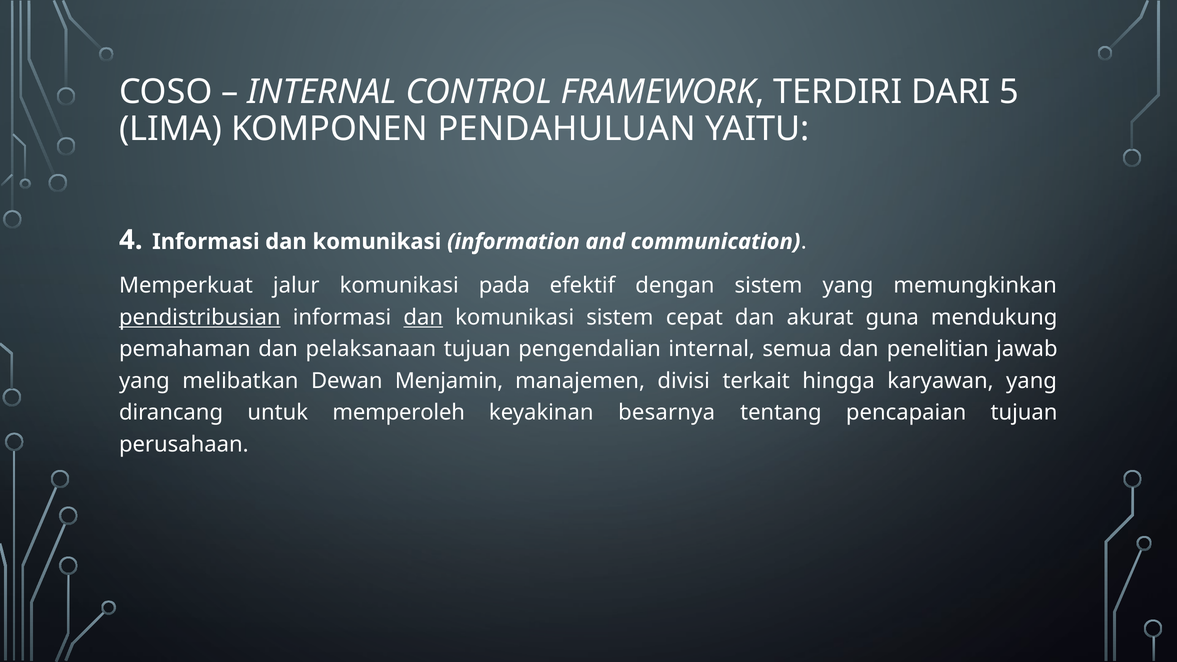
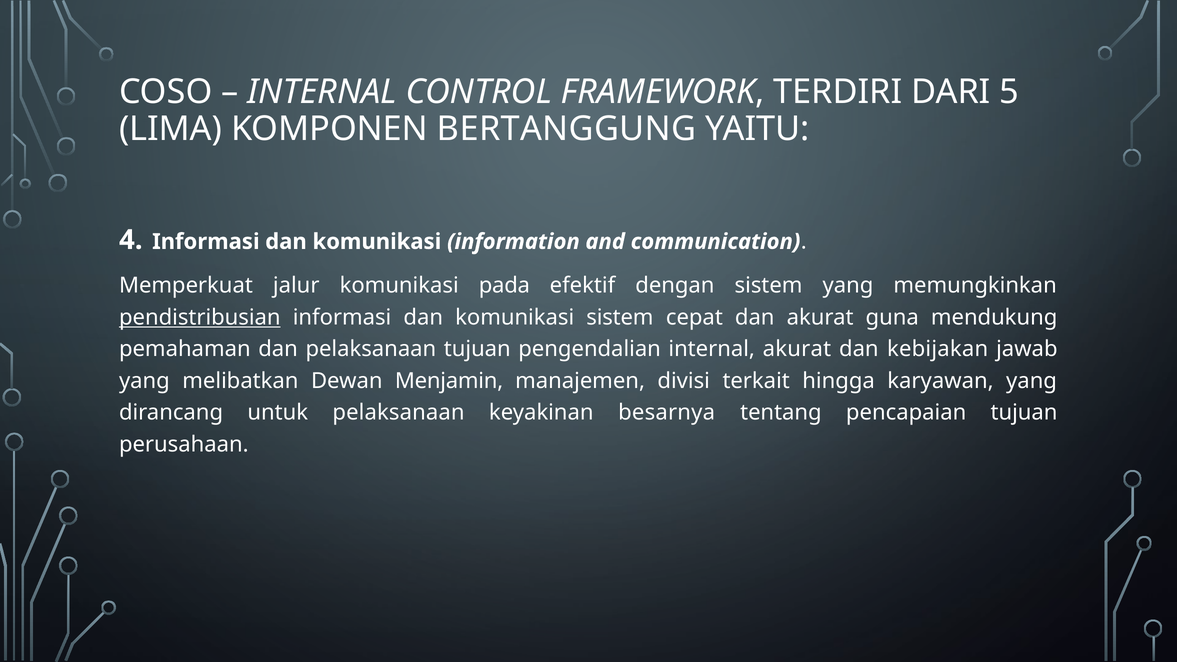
PENDAHULUAN: PENDAHULUAN -> BERTANGGUNG
dan at (423, 317) underline: present -> none
internal semua: semua -> akurat
penelitian: penelitian -> kebijakan
untuk memperoleh: memperoleh -> pelaksanaan
